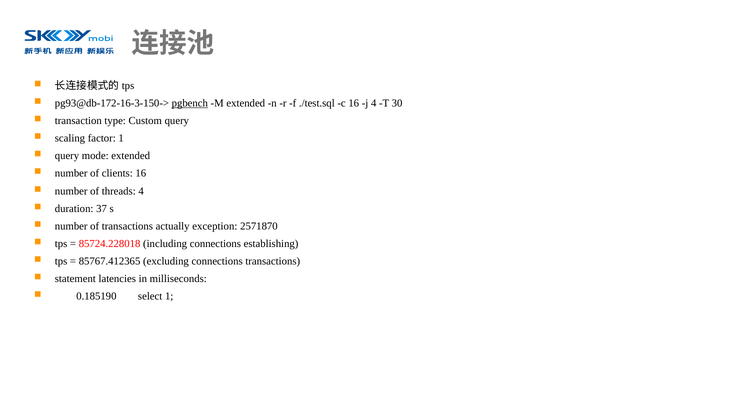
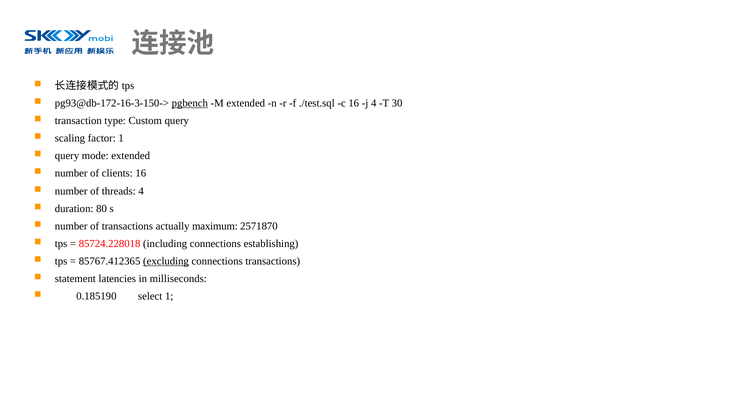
37: 37 -> 80
exception: exception -> maximum
excluding underline: none -> present
